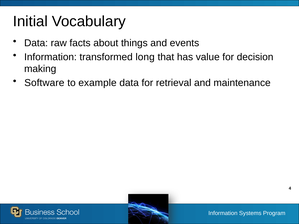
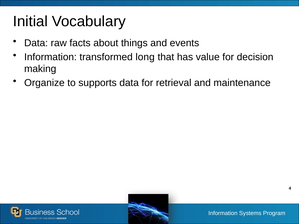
Software: Software -> Organize
example: example -> supports
